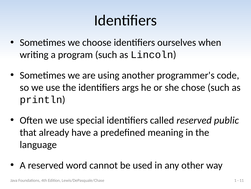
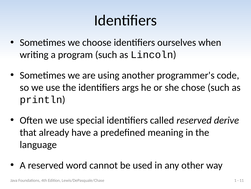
public: public -> derive
